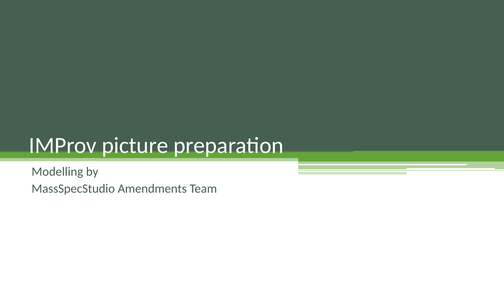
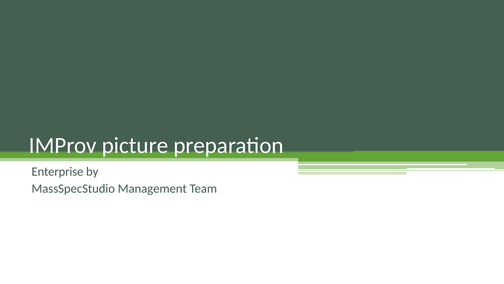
Modelling: Modelling -> Enterprise
Amendments: Amendments -> Management
